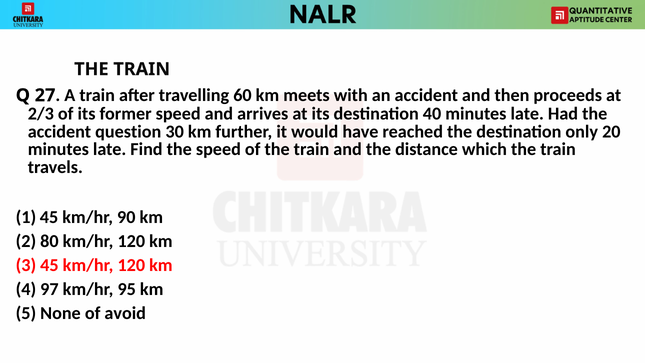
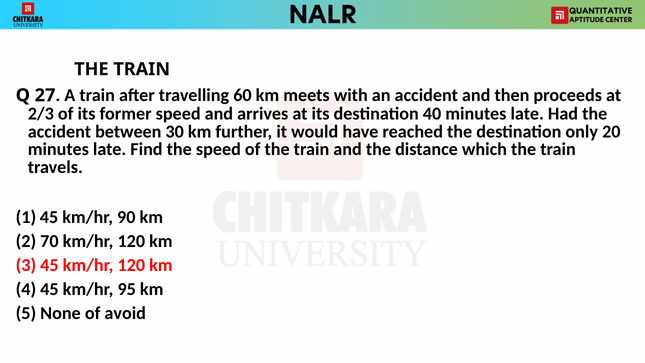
question: question -> between
80: 80 -> 70
4 97: 97 -> 45
